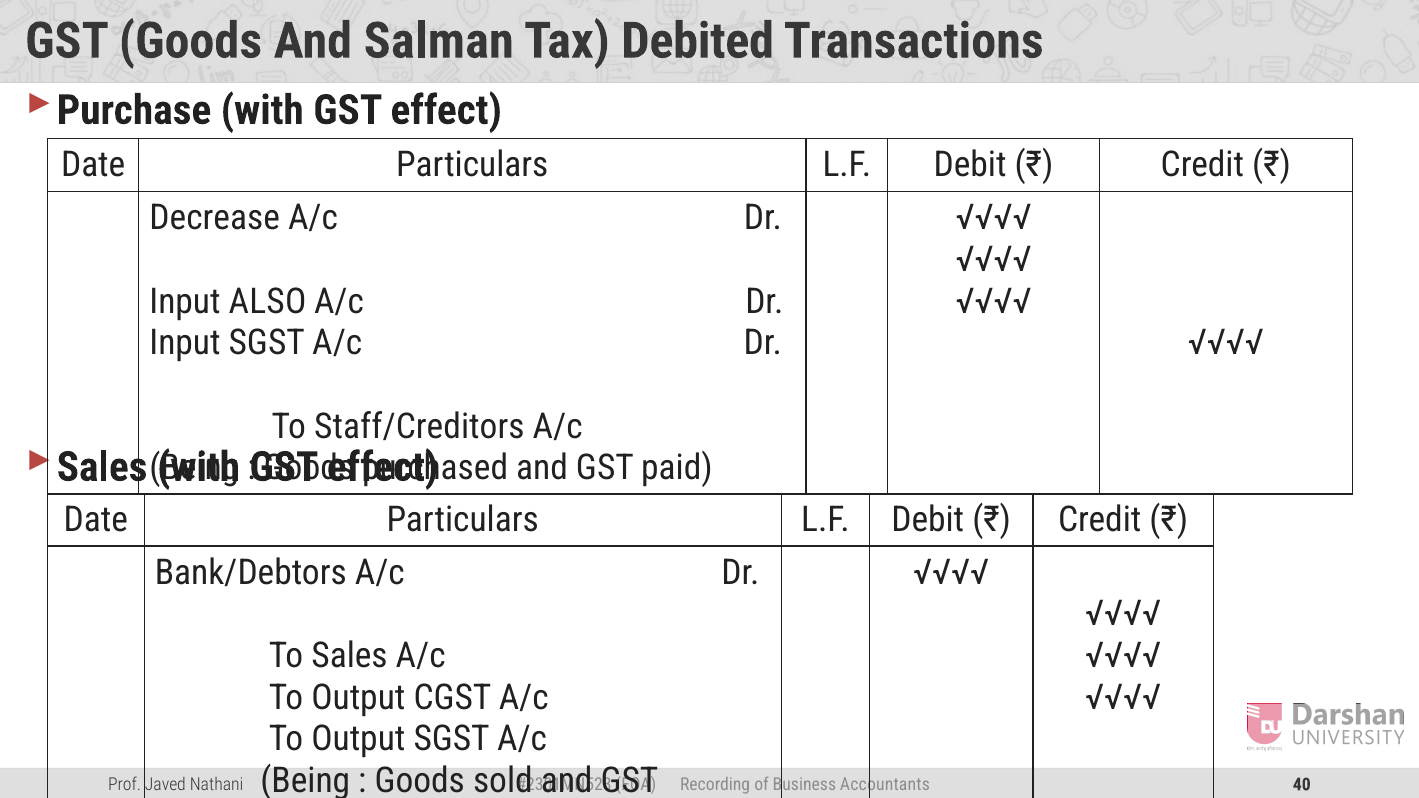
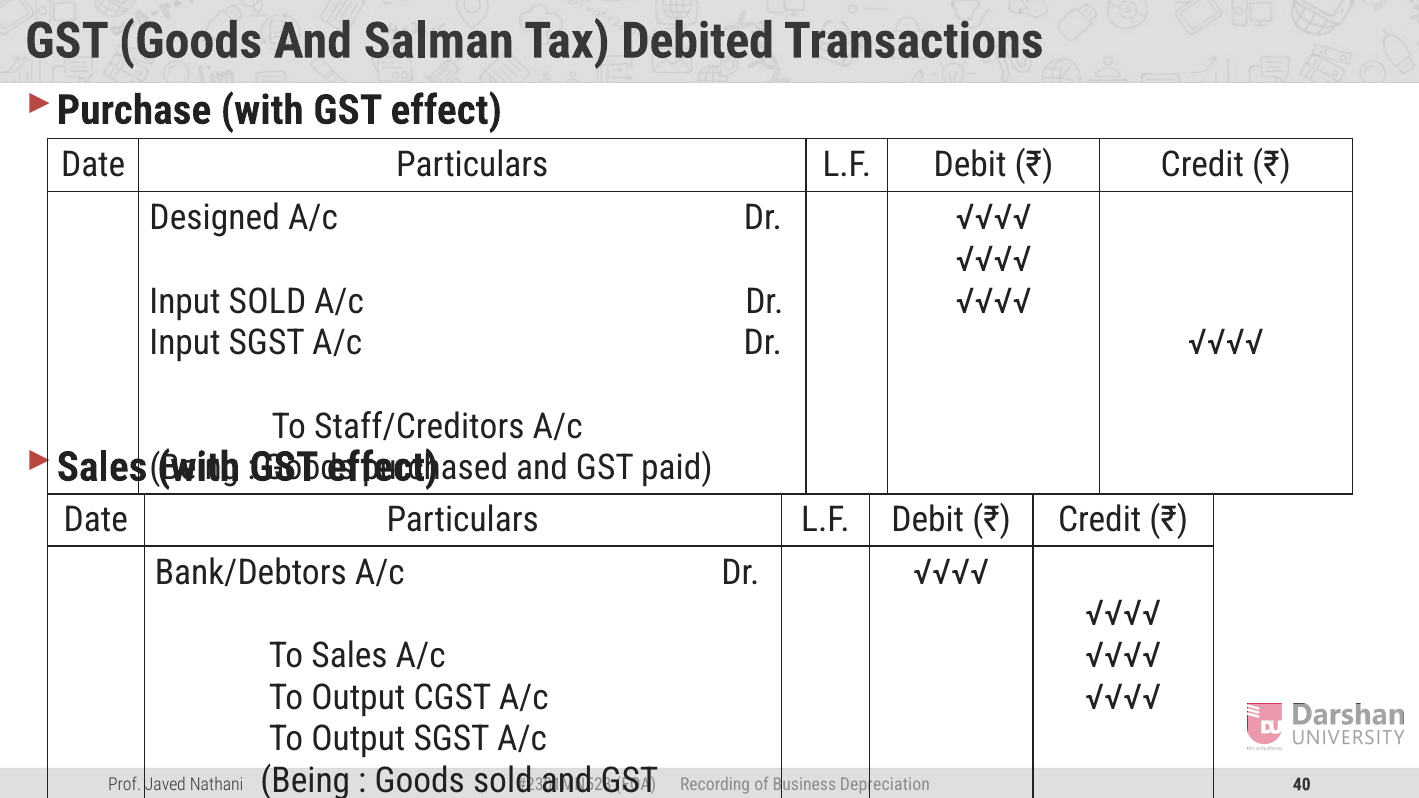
Decrease: Decrease -> Designed
Input ALSO: ALSO -> SOLD
Accountants: Accountants -> Depreciation
